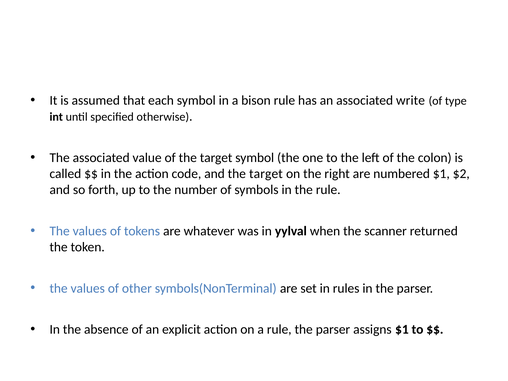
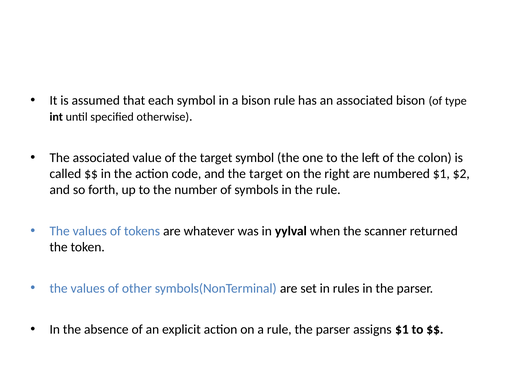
associated write: write -> bison
